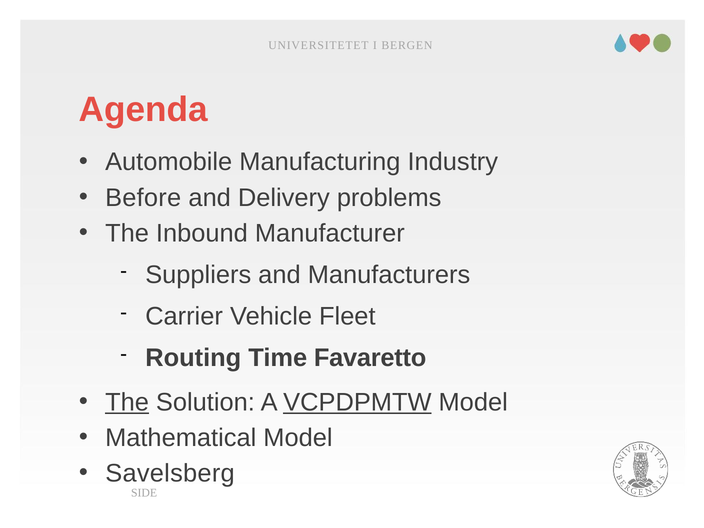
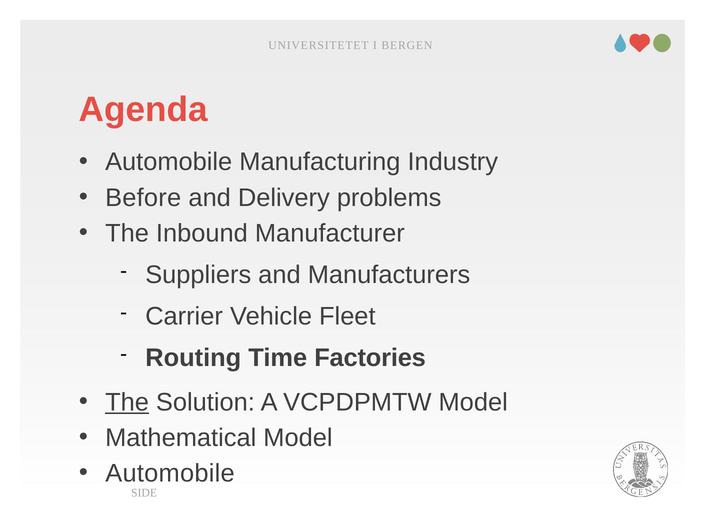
Favaretto: Favaretto -> Factories
VCPDPMTW underline: present -> none
Savelsberg at (170, 473): Savelsberg -> Automobile
